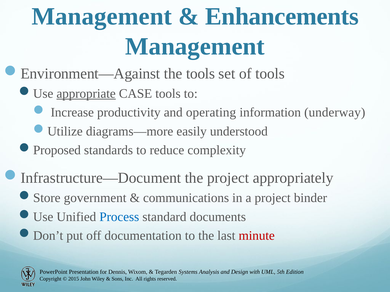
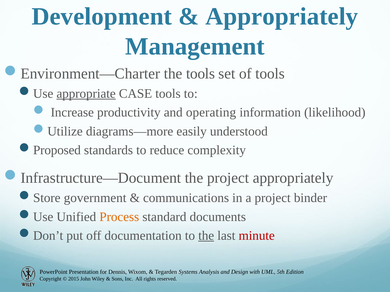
Management at (102, 17): Management -> Development
Enhancements at (282, 17): Enhancements -> Appropriately
Environment—Against: Environment—Against -> Environment—Charter
underway: underway -> likelihood
Process colour: blue -> orange
the at (206, 236) underline: none -> present
